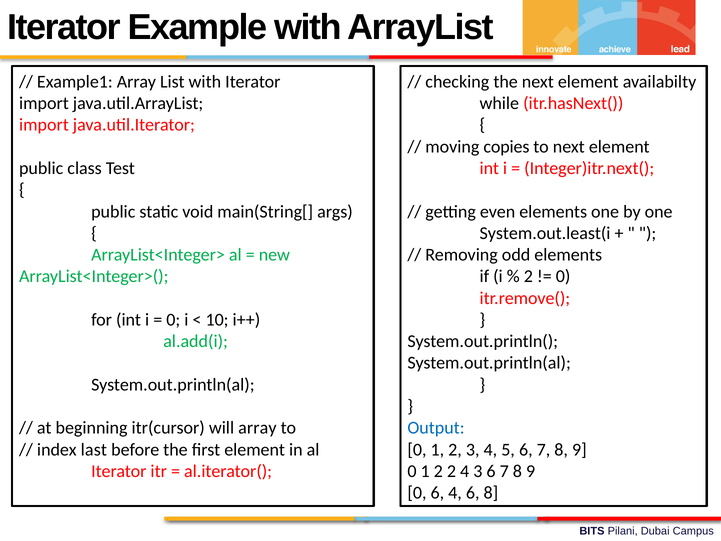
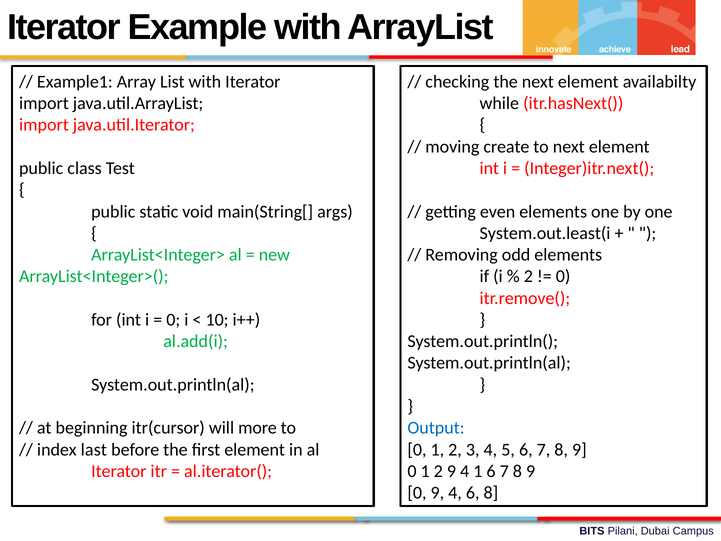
copies: copies -> create
will array: array -> more
2 2: 2 -> 9
4 3: 3 -> 1
0 6: 6 -> 9
